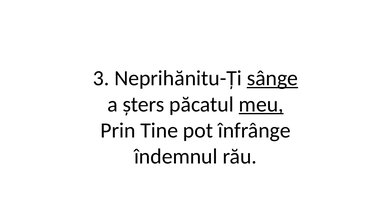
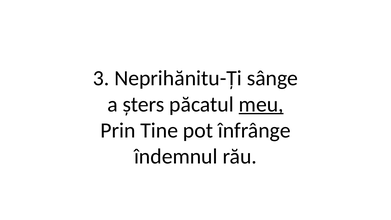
sânge underline: present -> none
